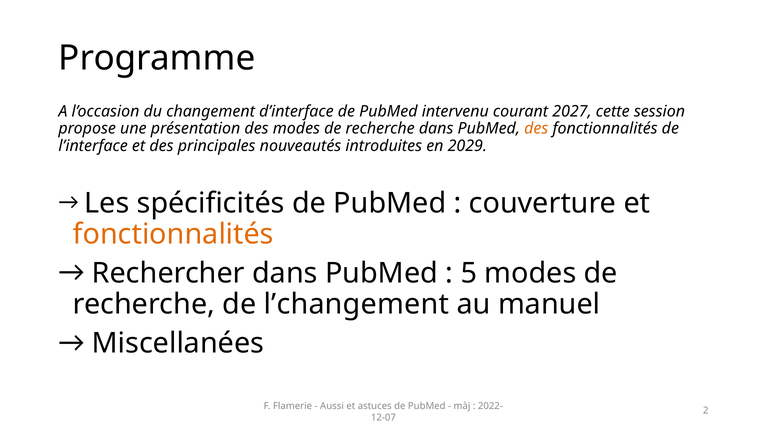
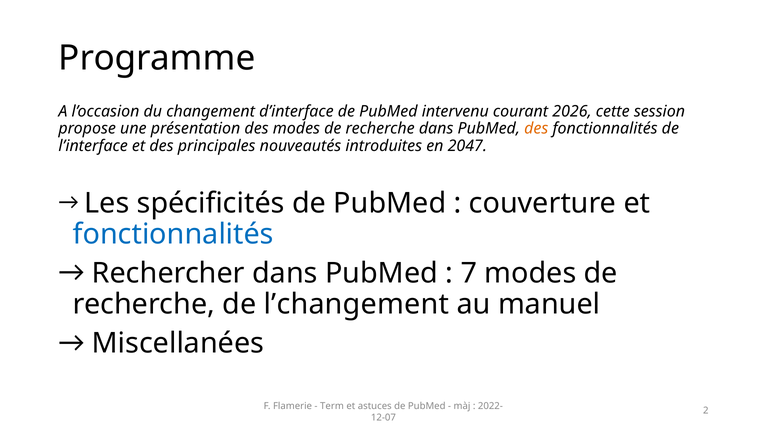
2027: 2027 -> 2026
2029: 2029 -> 2047
fonctionnalités at (173, 234) colour: orange -> blue
5: 5 -> 7
Aussi: Aussi -> Term
